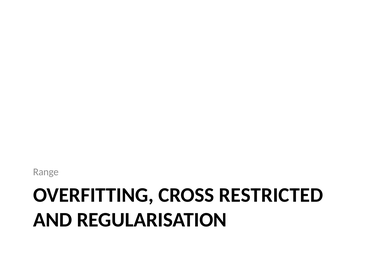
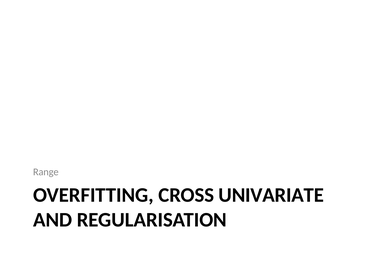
RESTRICTED: RESTRICTED -> UNIVARIATE
